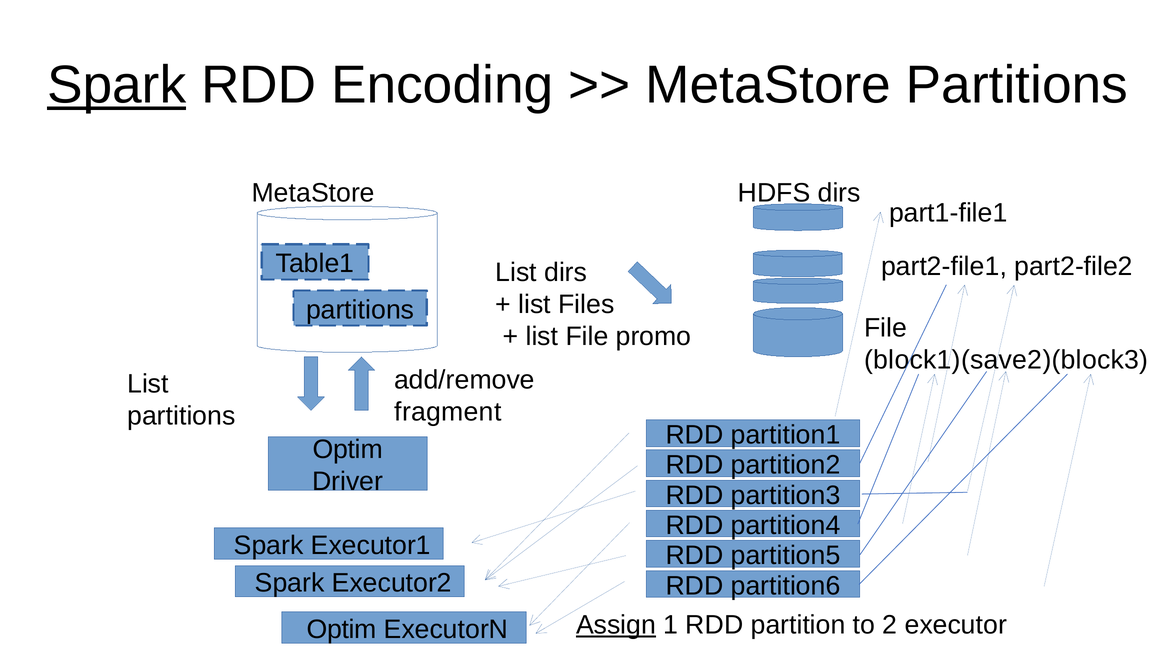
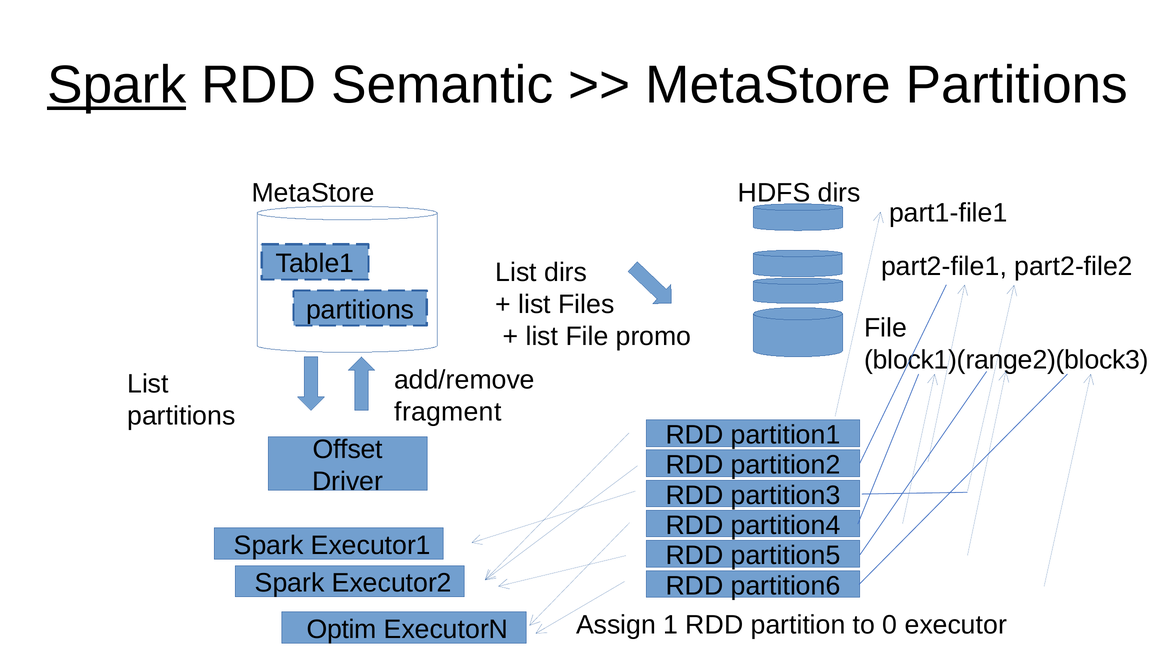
Encoding: Encoding -> Semantic
block1)(save2)(block3: block1)(save2)(block3 -> block1)(range2)(block3
Optim at (348, 449): Optim -> Offset
Assign underline: present -> none
2: 2 -> 0
